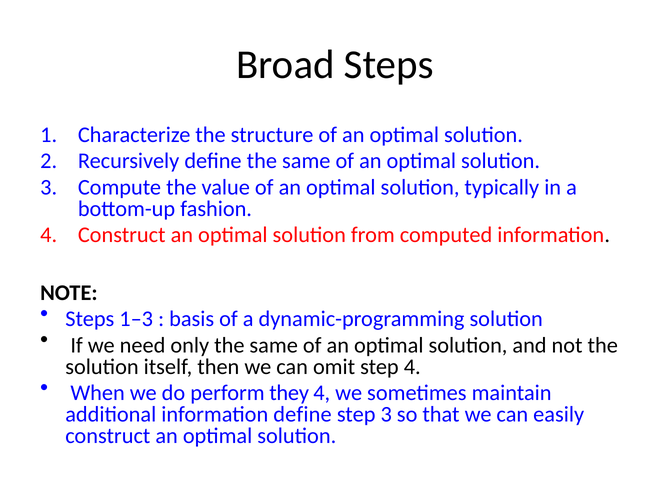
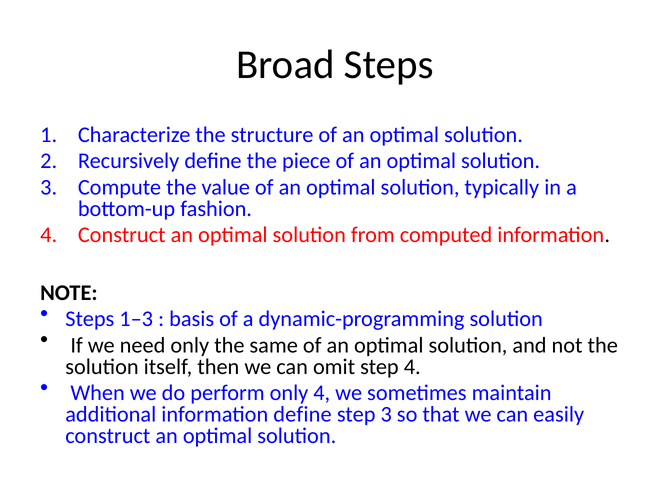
define the same: same -> piece
perform they: they -> only
